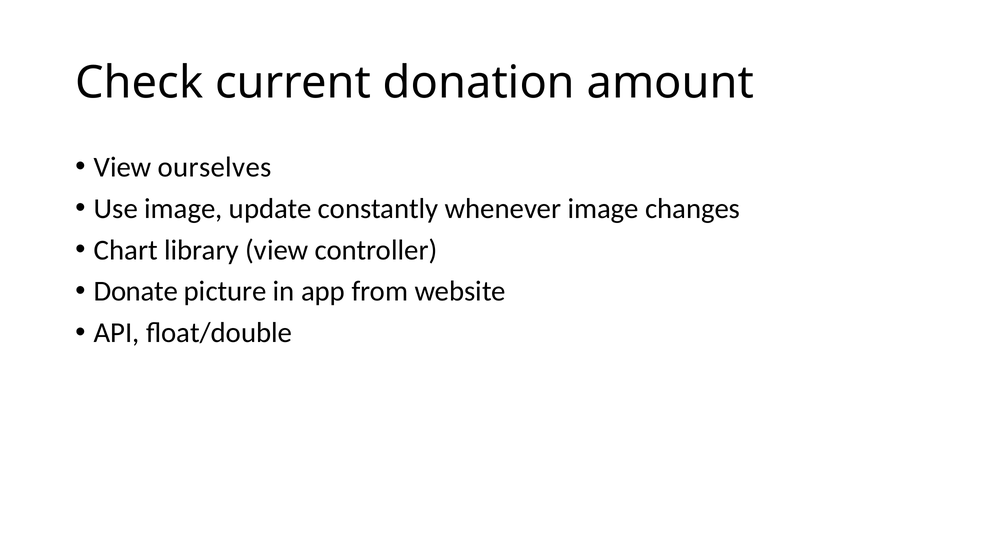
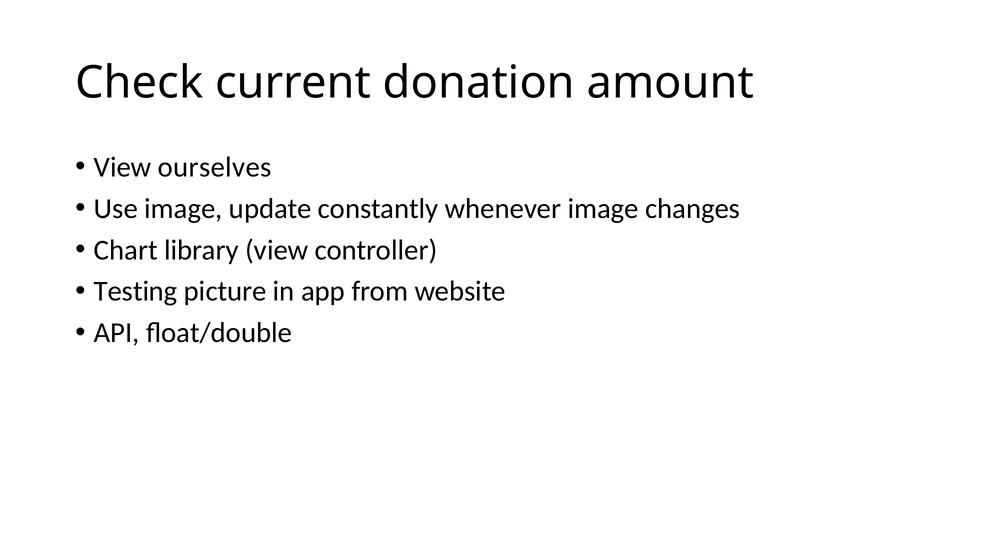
Donate: Donate -> Testing
